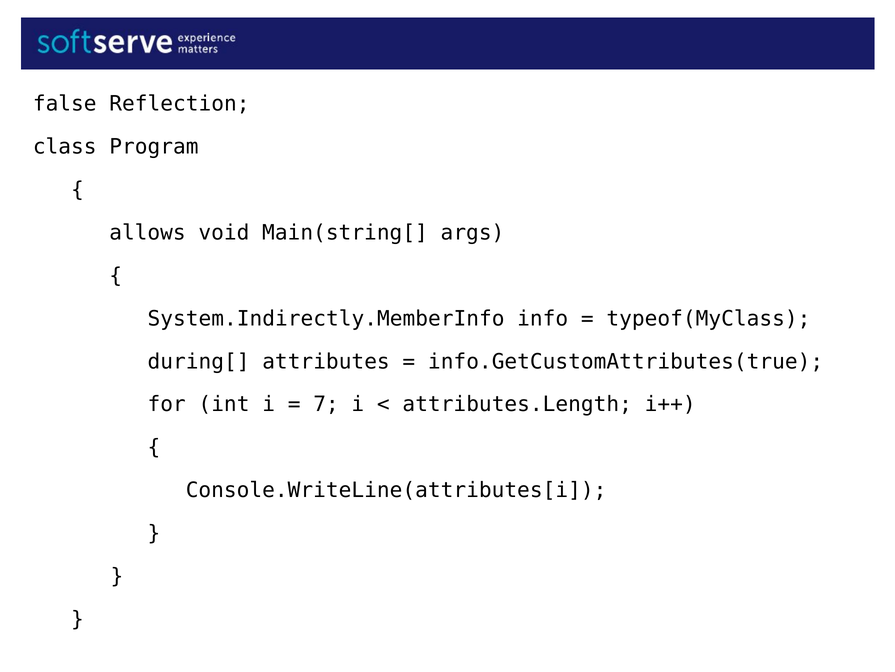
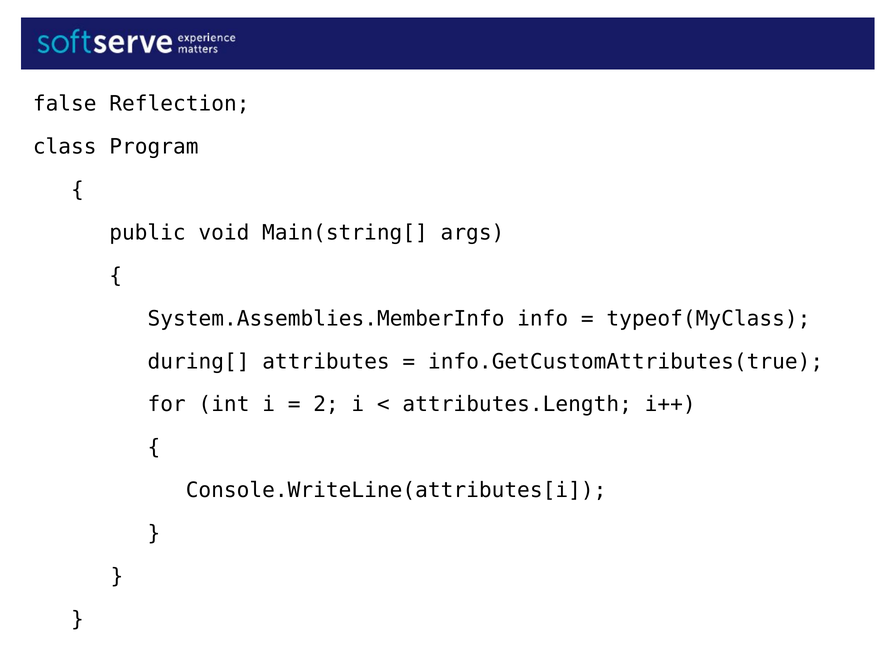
allows: allows -> public
System.Indirectly.MemberInfo: System.Indirectly.MemberInfo -> System.Assemblies.MemberInfo
7: 7 -> 2
